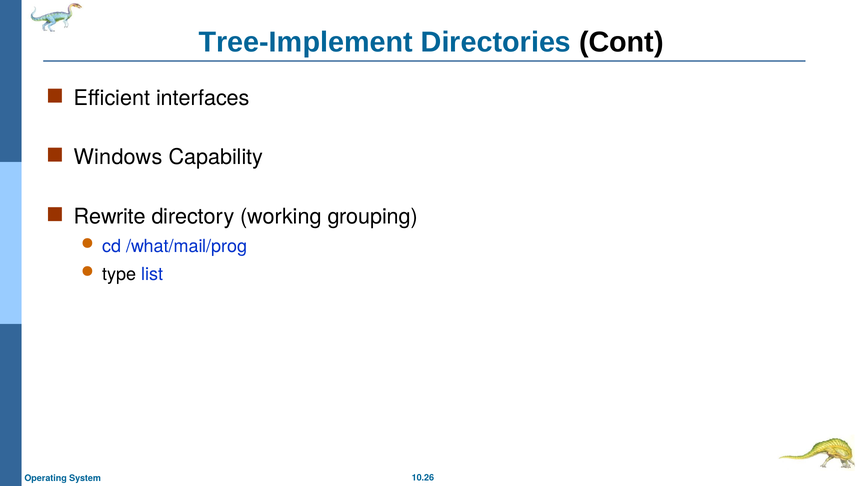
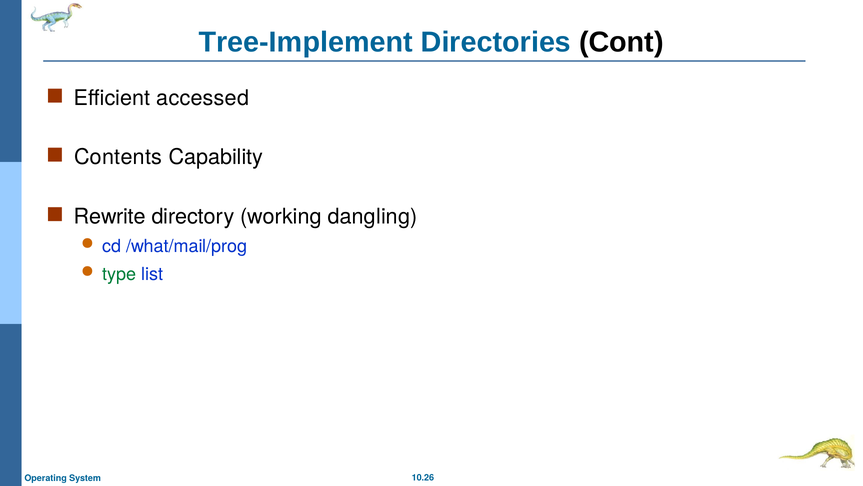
interfaces: interfaces -> accessed
Windows: Windows -> Contents
grouping: grouping -> dangling
type colour: black -> green
